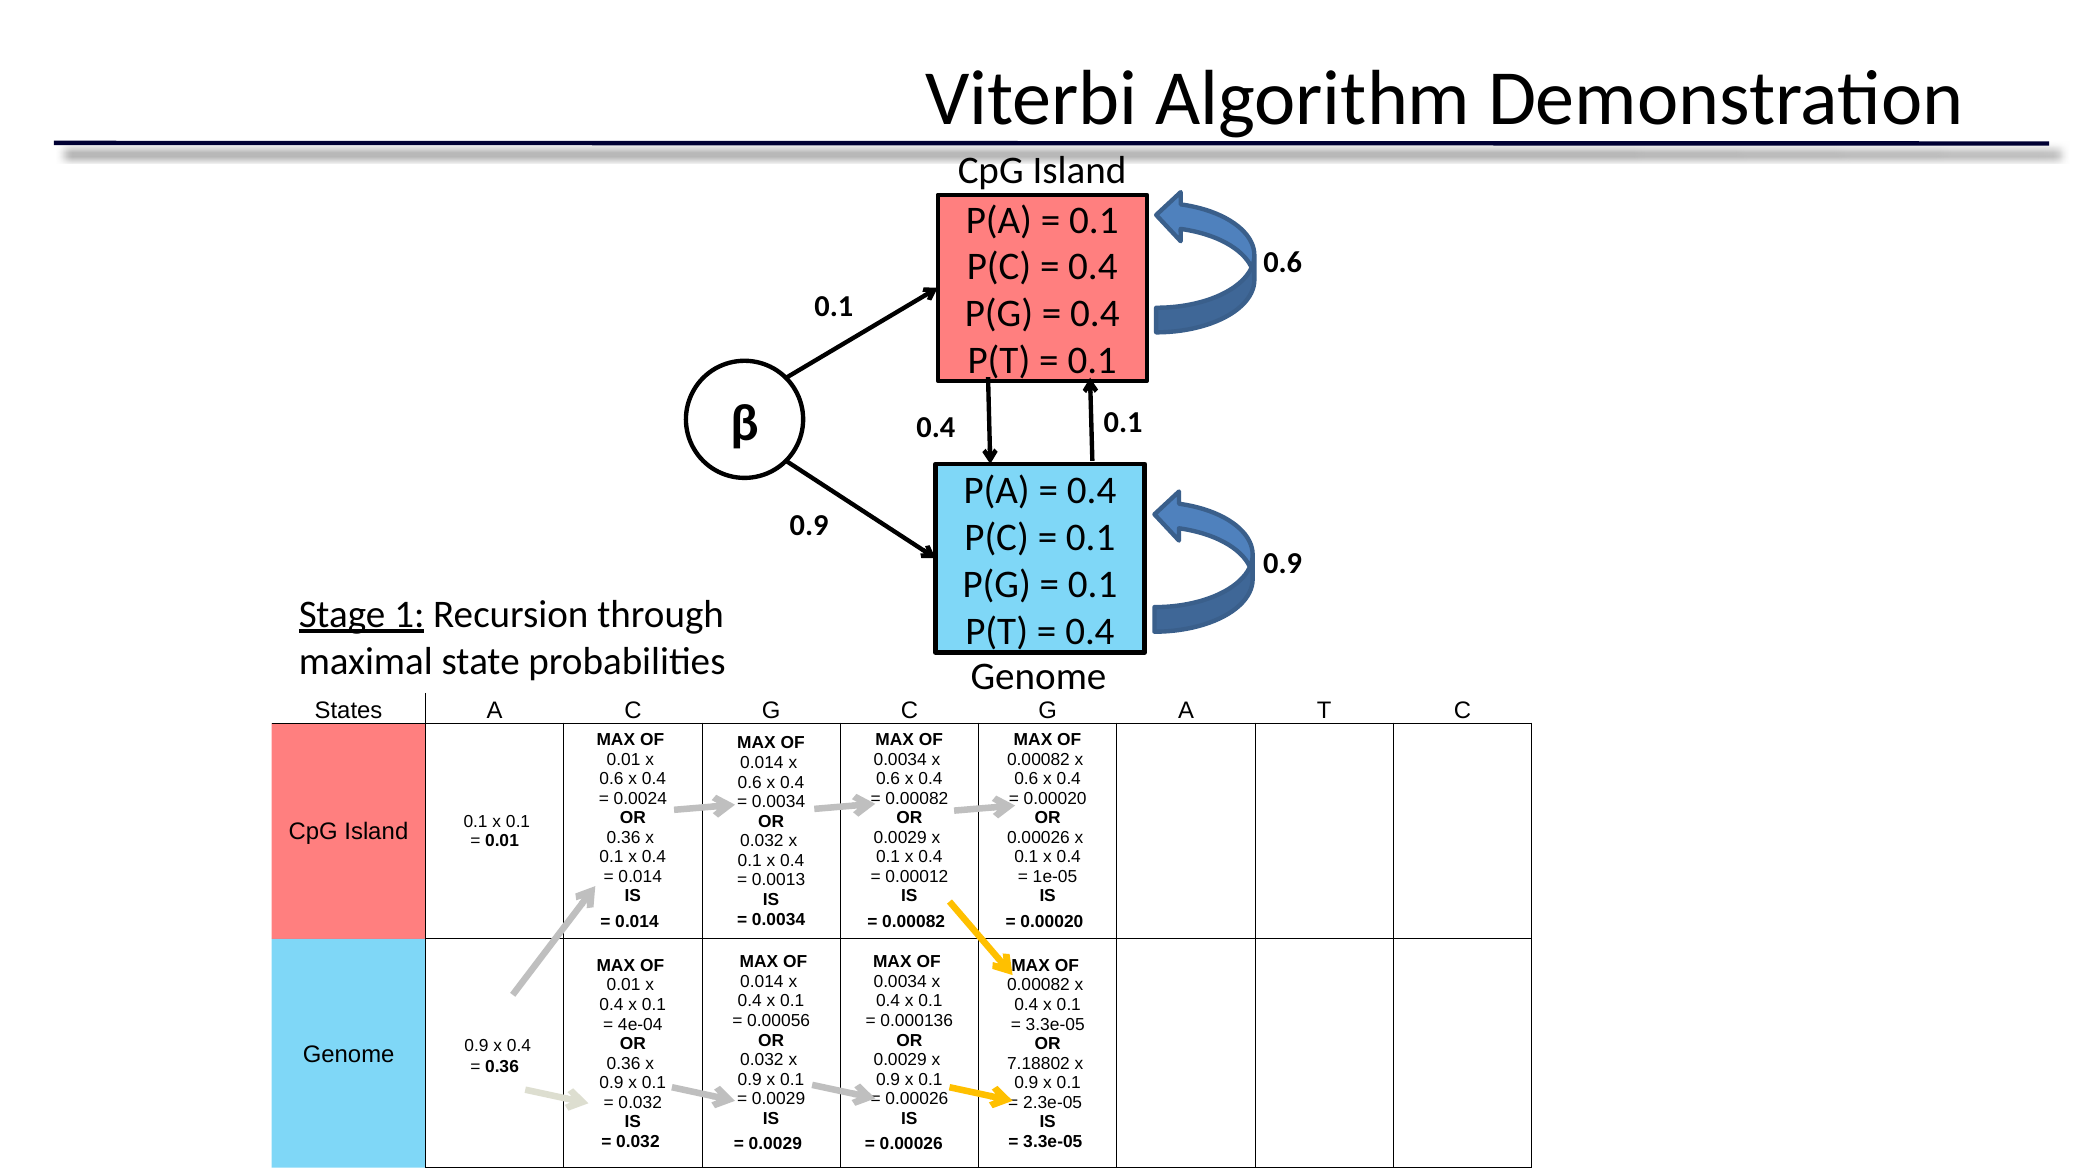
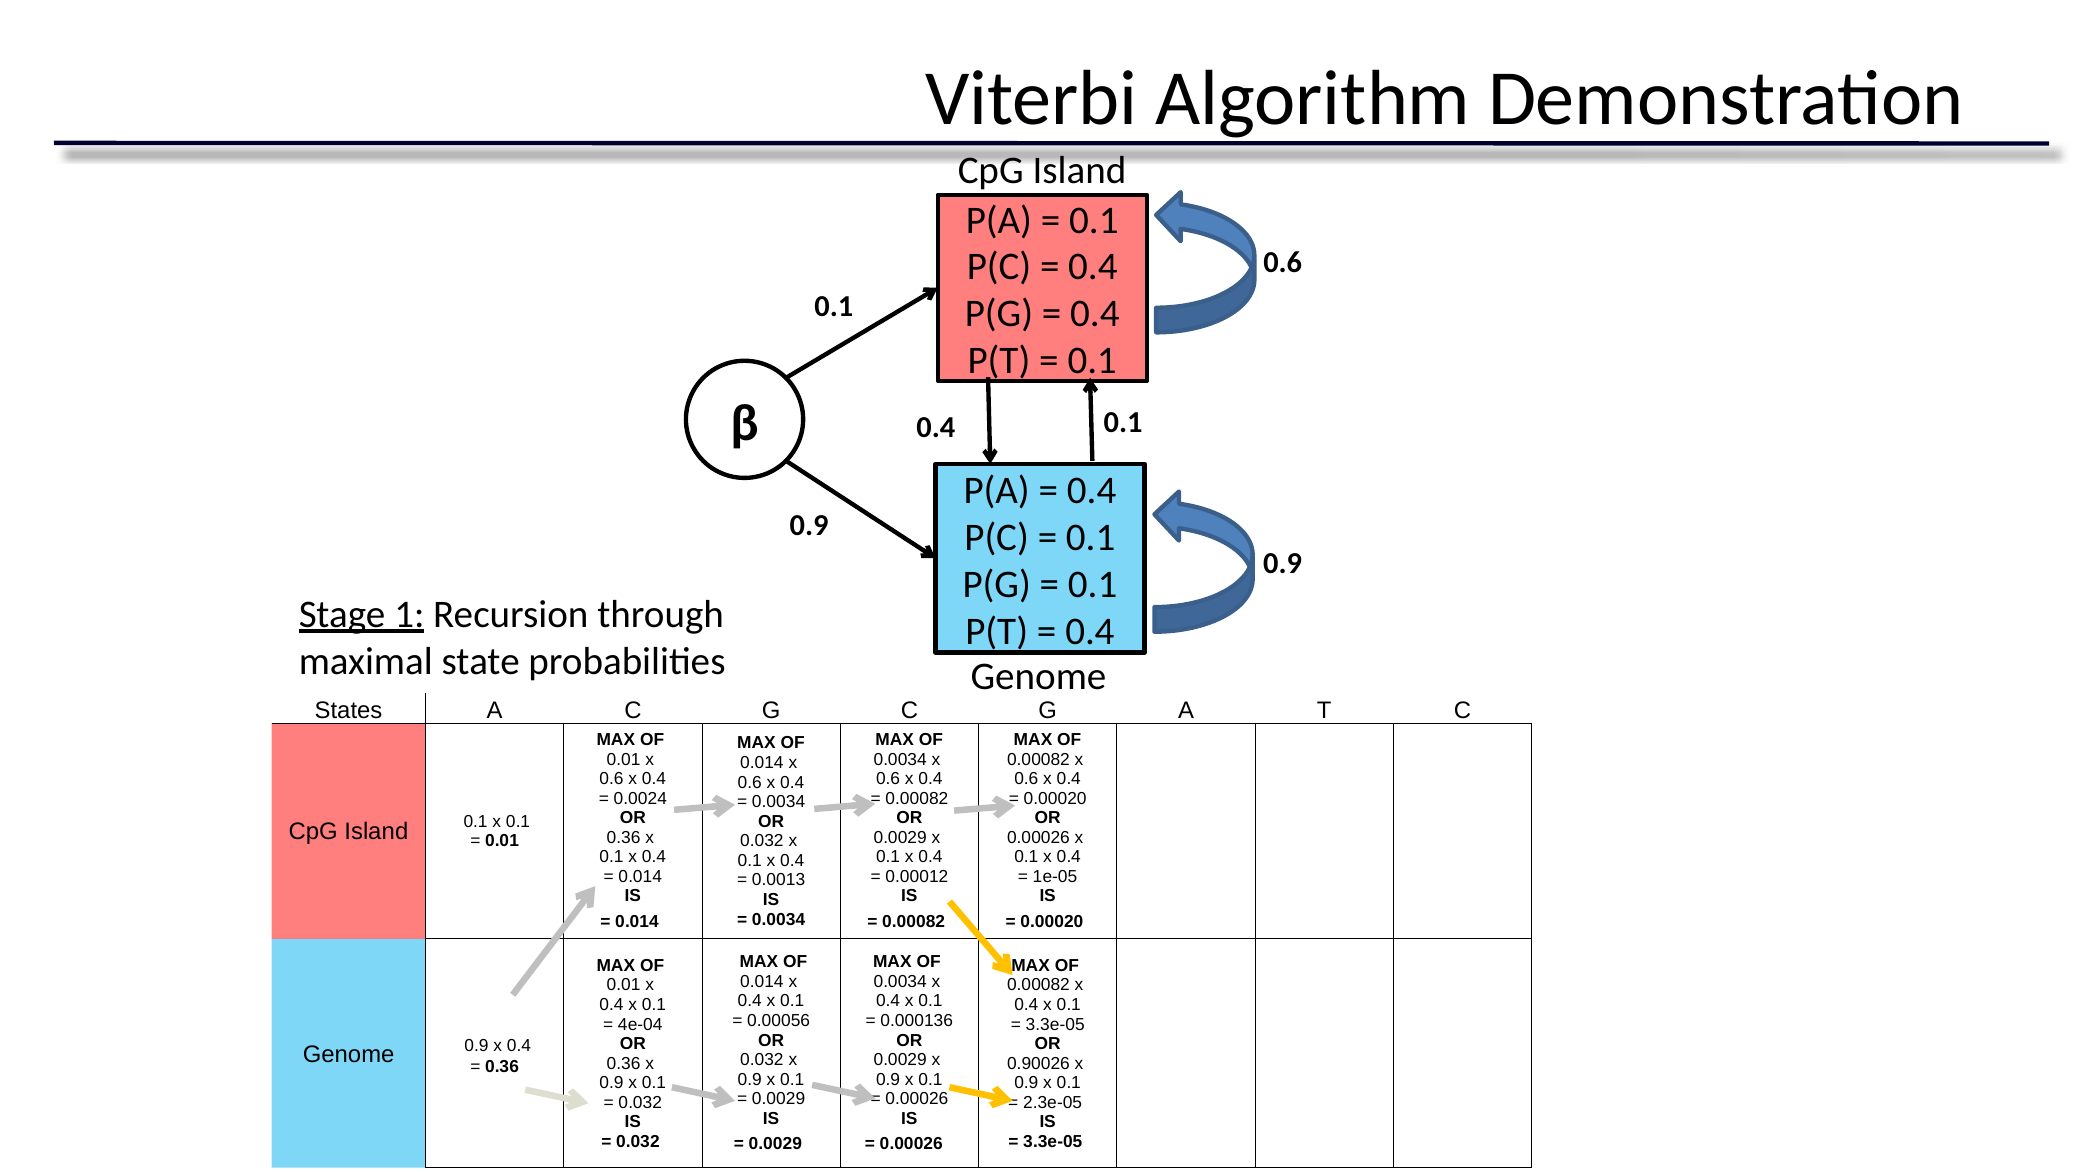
7.18802: 7.18802 -> 0.90026
